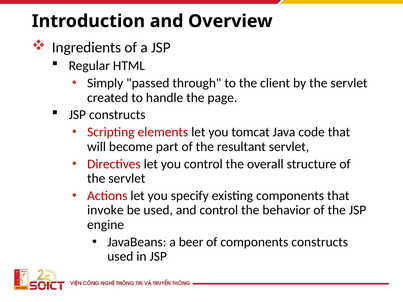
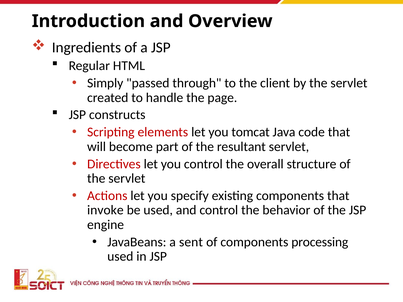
beer: beer -> sent
components constructs: constructs -> processing
